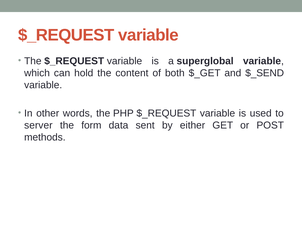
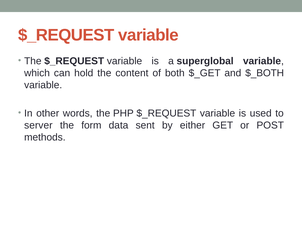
$_SEND: $_SEND -> $_BOTH
